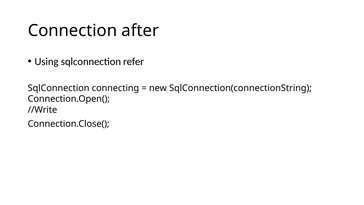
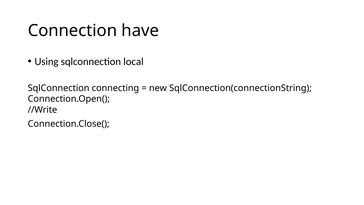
after: after -> have
refer: refer -> local
